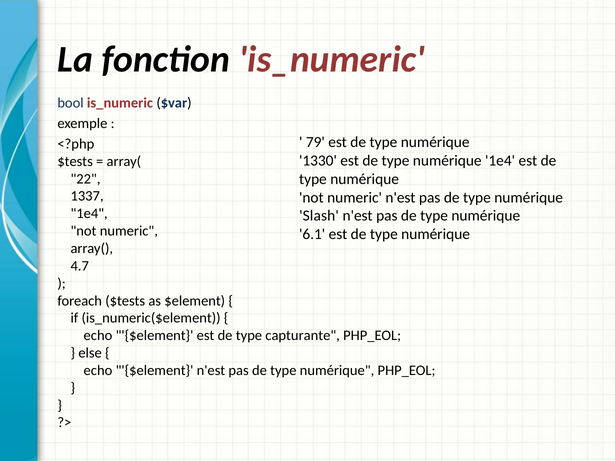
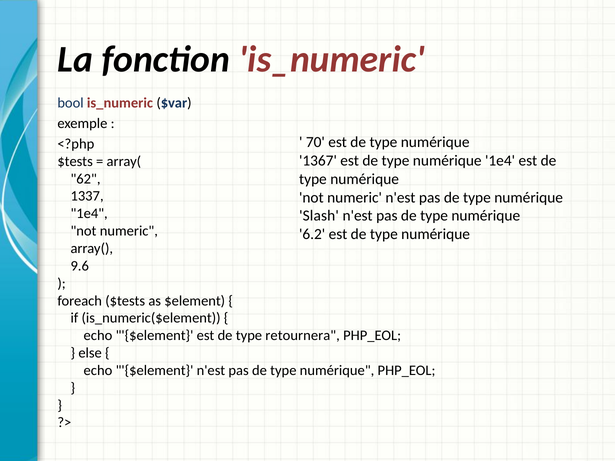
79: 79 -> 70
1330: 1330 -> 1367
22: 22 -> 62
6.1: 6.1 -> 6.2
4.7: 4.7 -> 9.6
capturante: capturante -> retournera
